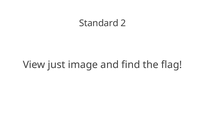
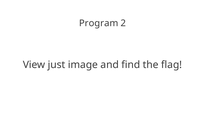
Standard: Standard -> Program
